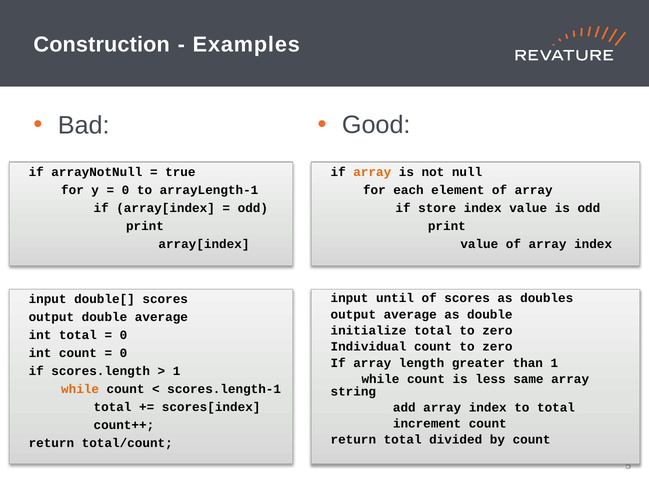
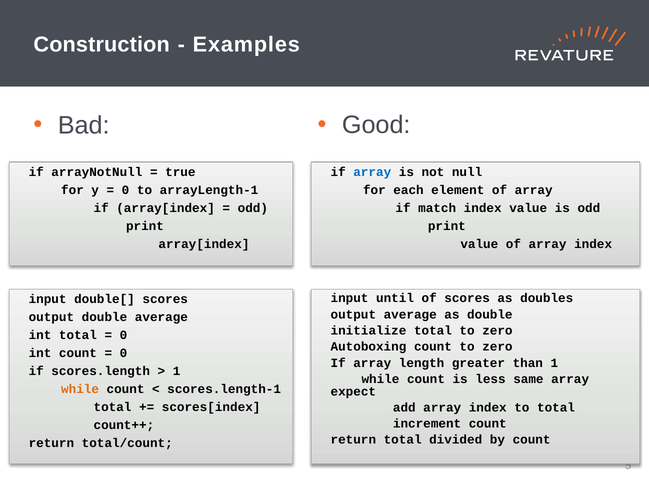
array at (372, 172) colour: orange -> blue
store: store -> match
Individual: Individual -> Autoboxing
string: string -> expect
